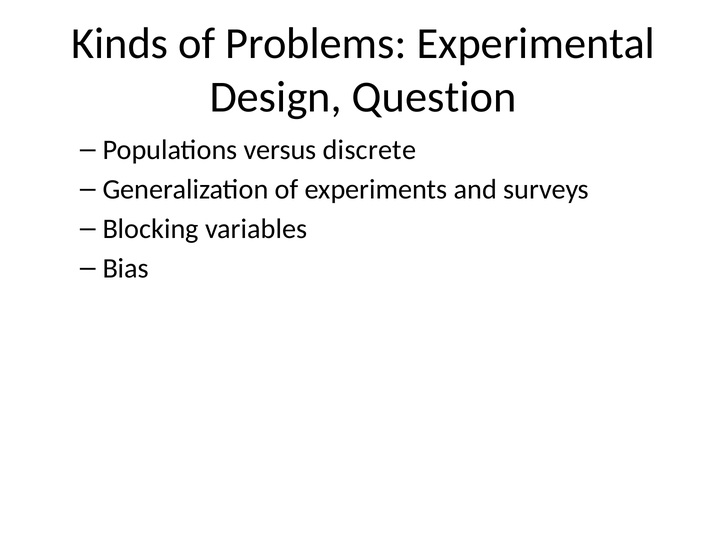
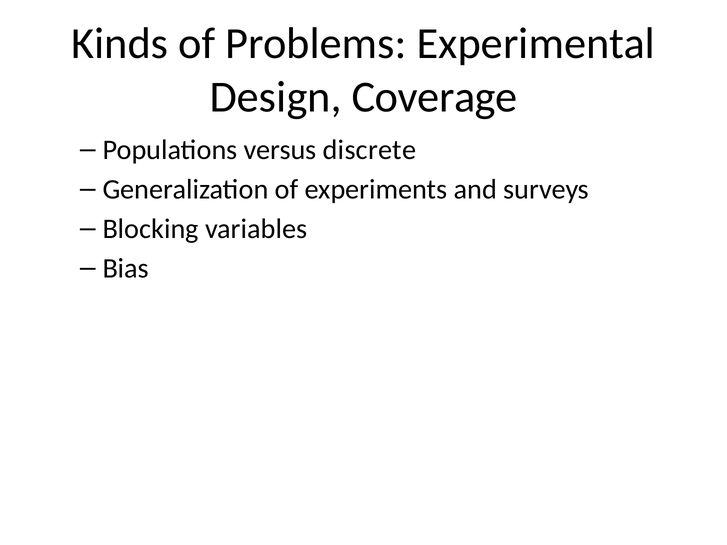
Question: Question -> Coverage
